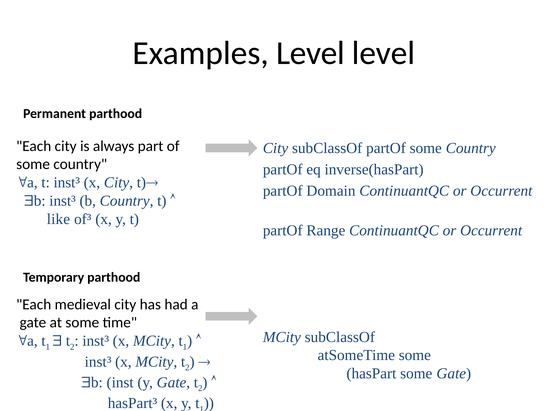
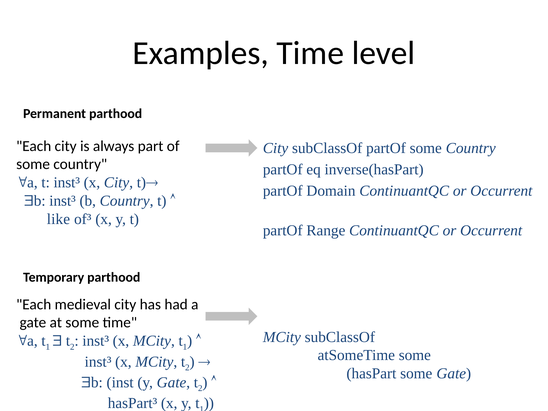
Examples Level: Level -> Time
